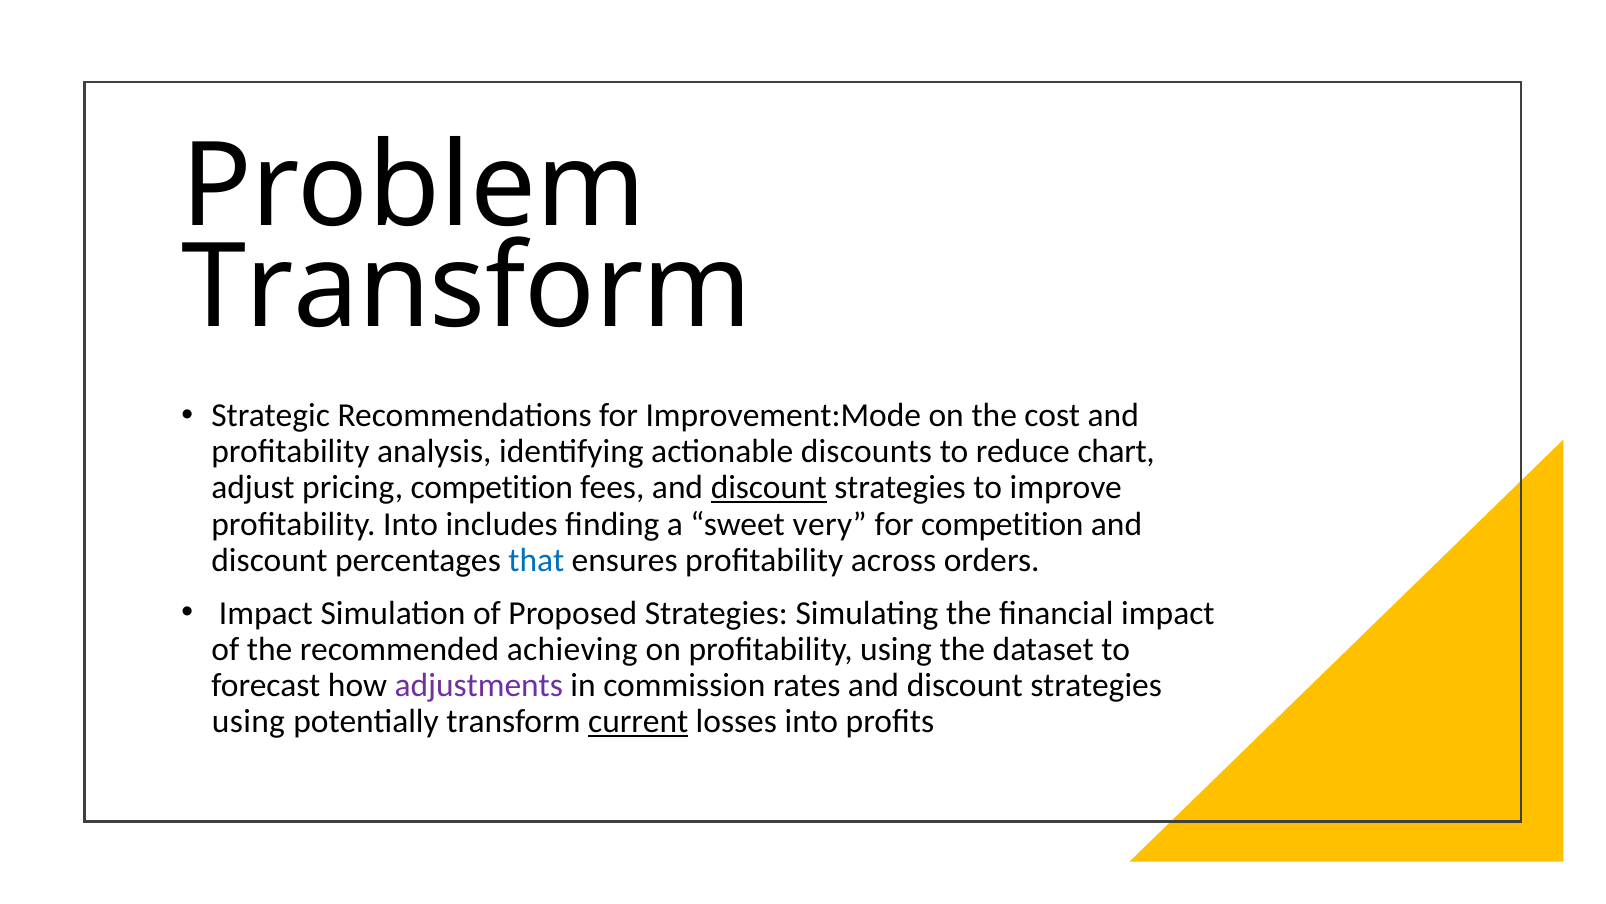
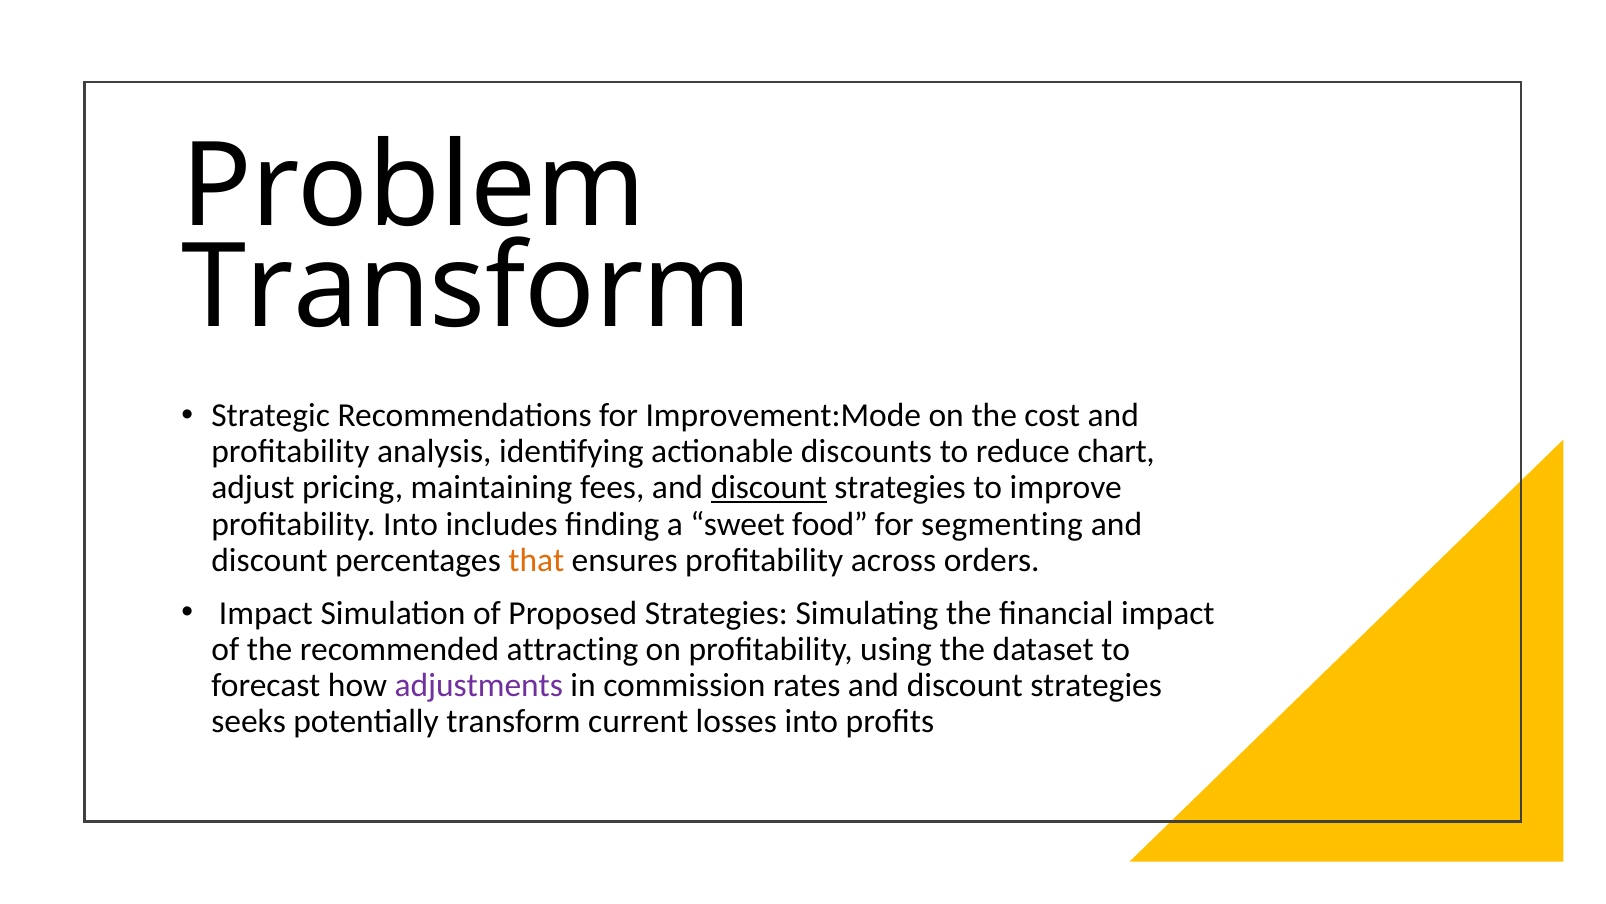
pricing competition: competition -> maintaining
very: very -> food
for competition: competition -> segmenting
that colour: blue -> orange
achieving: achieving -> attracting
using at (248, 721): using -> seeks
current underline: present -> none
